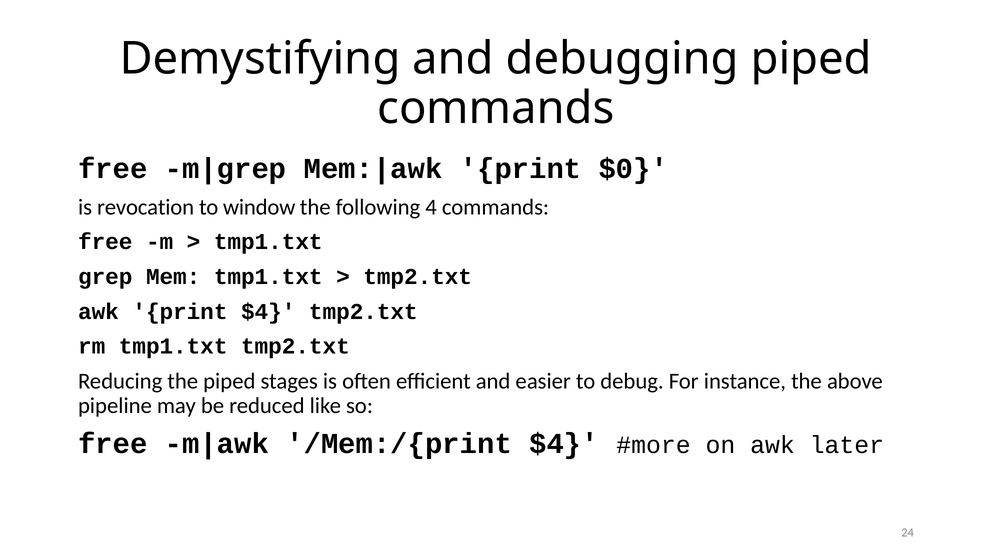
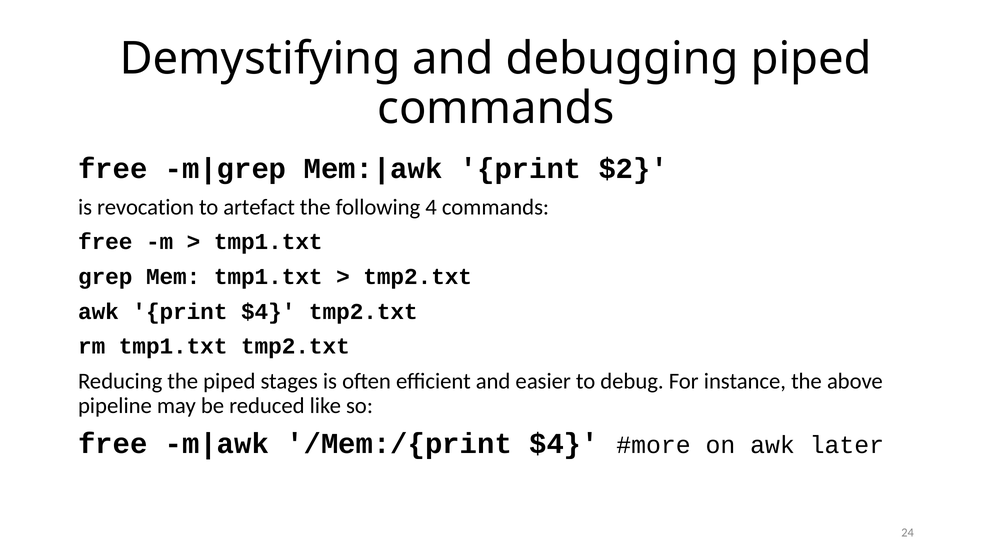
$0: $0 -> $2
window: window -> artefact
